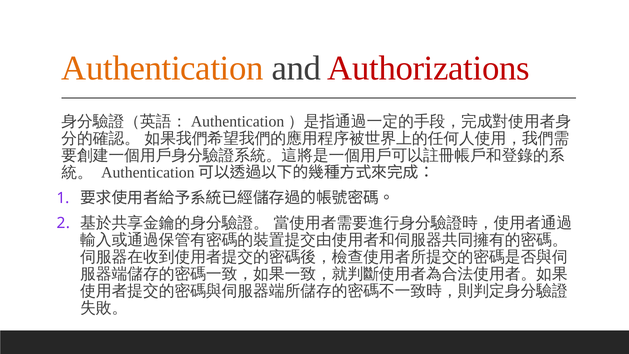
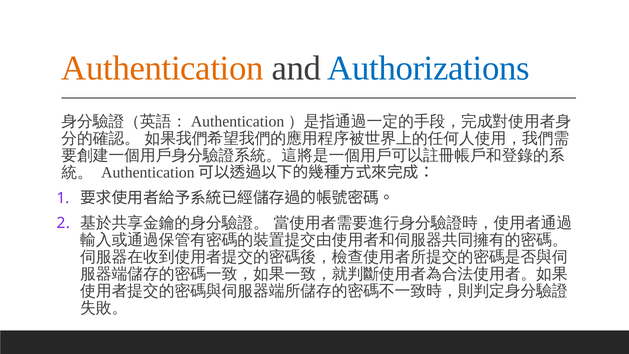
Authorizations colour: red -> blue
